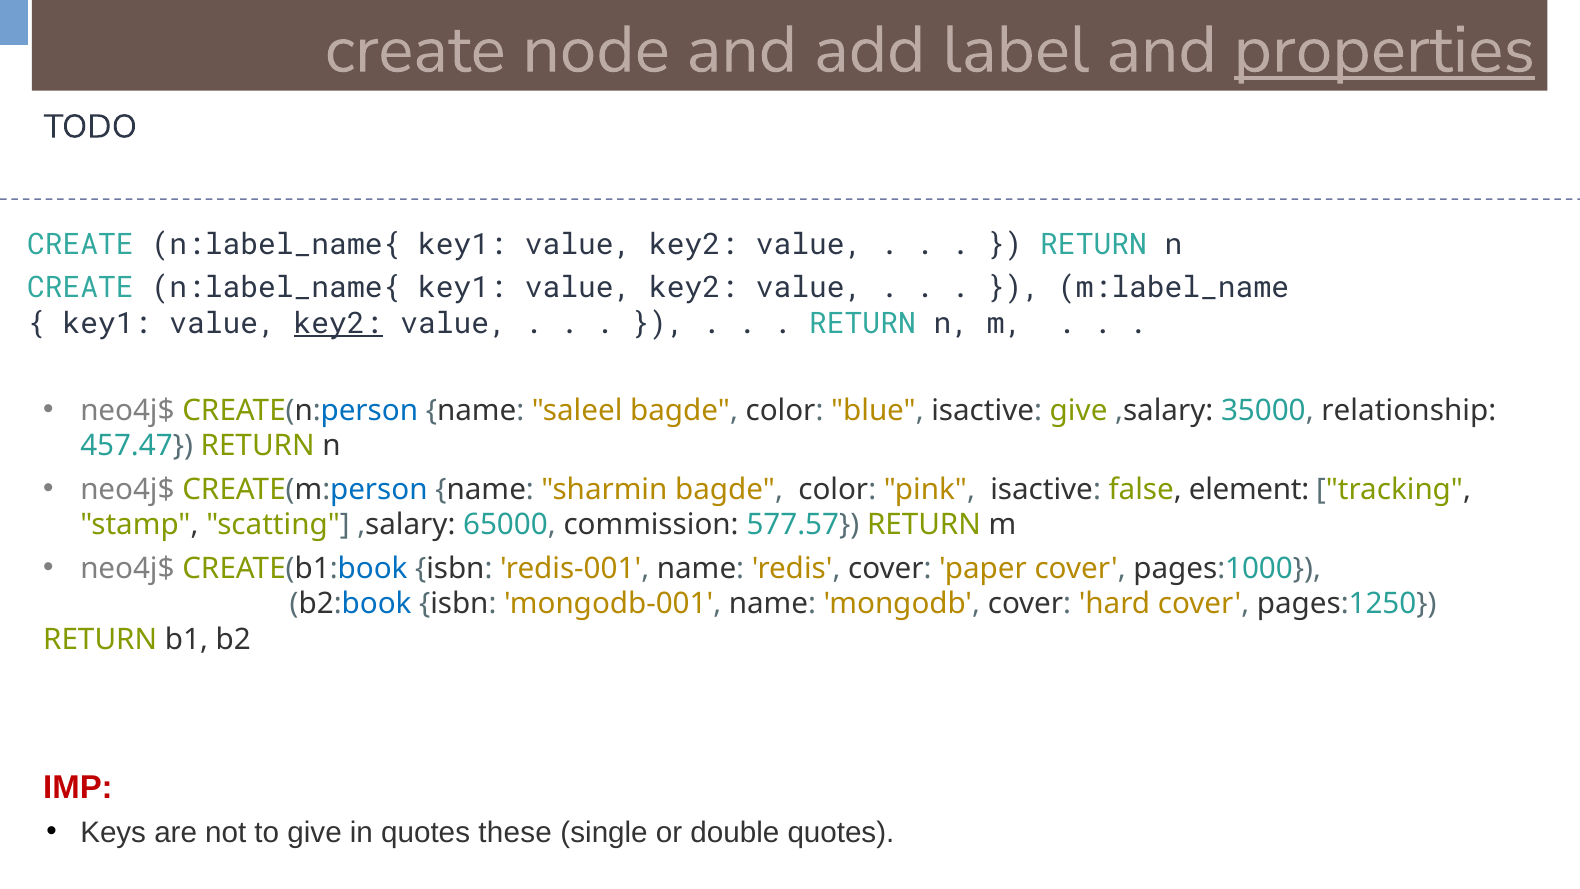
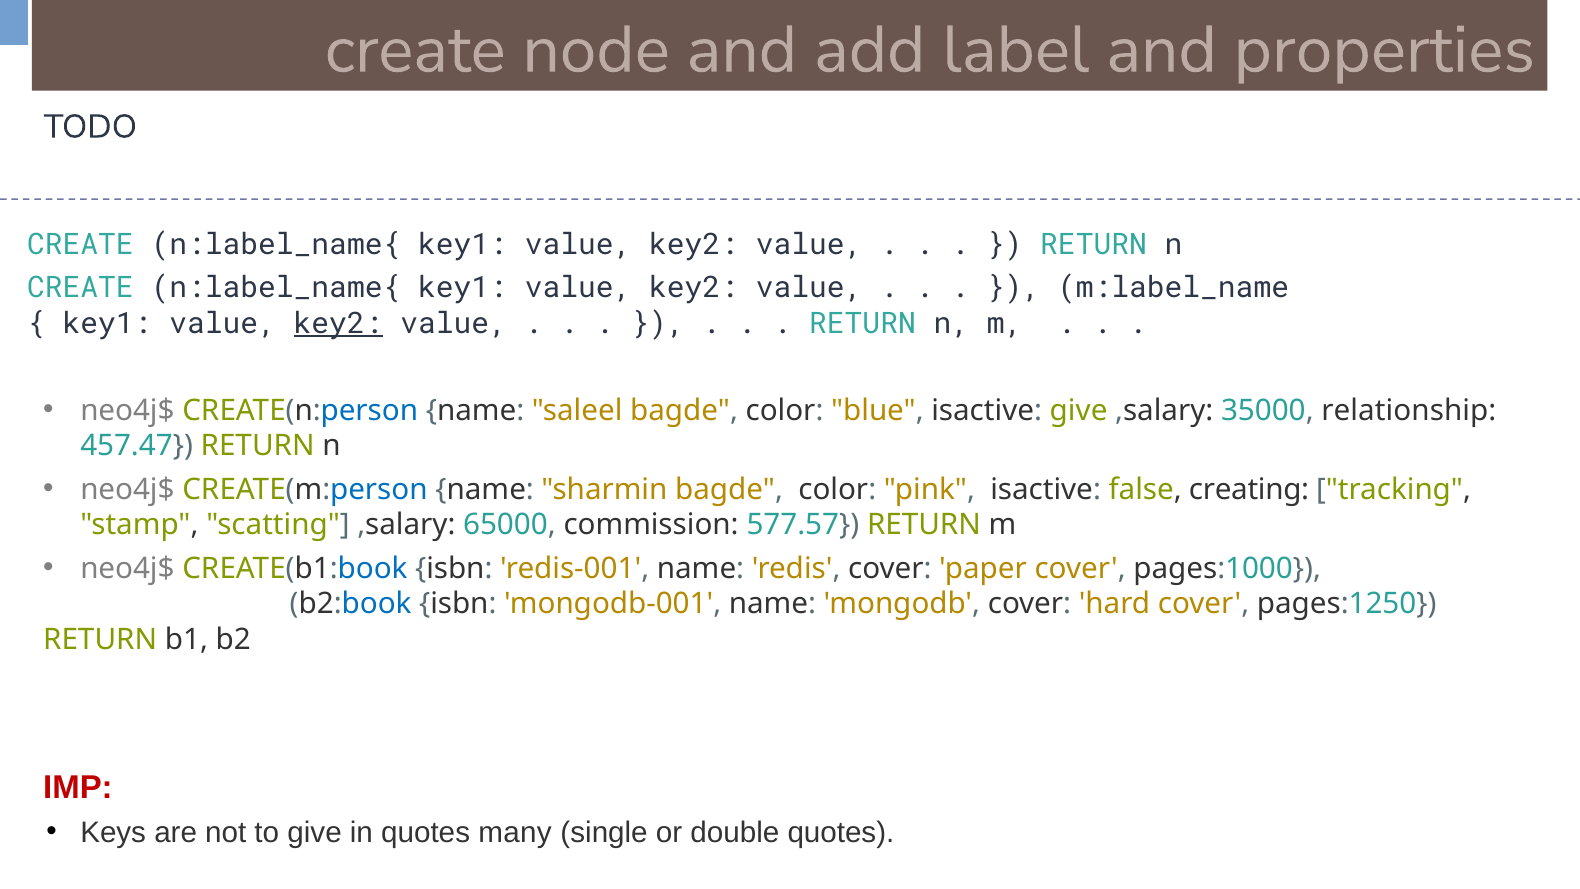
properties underline: present -> none
element: element -> creating
these: these -> many
